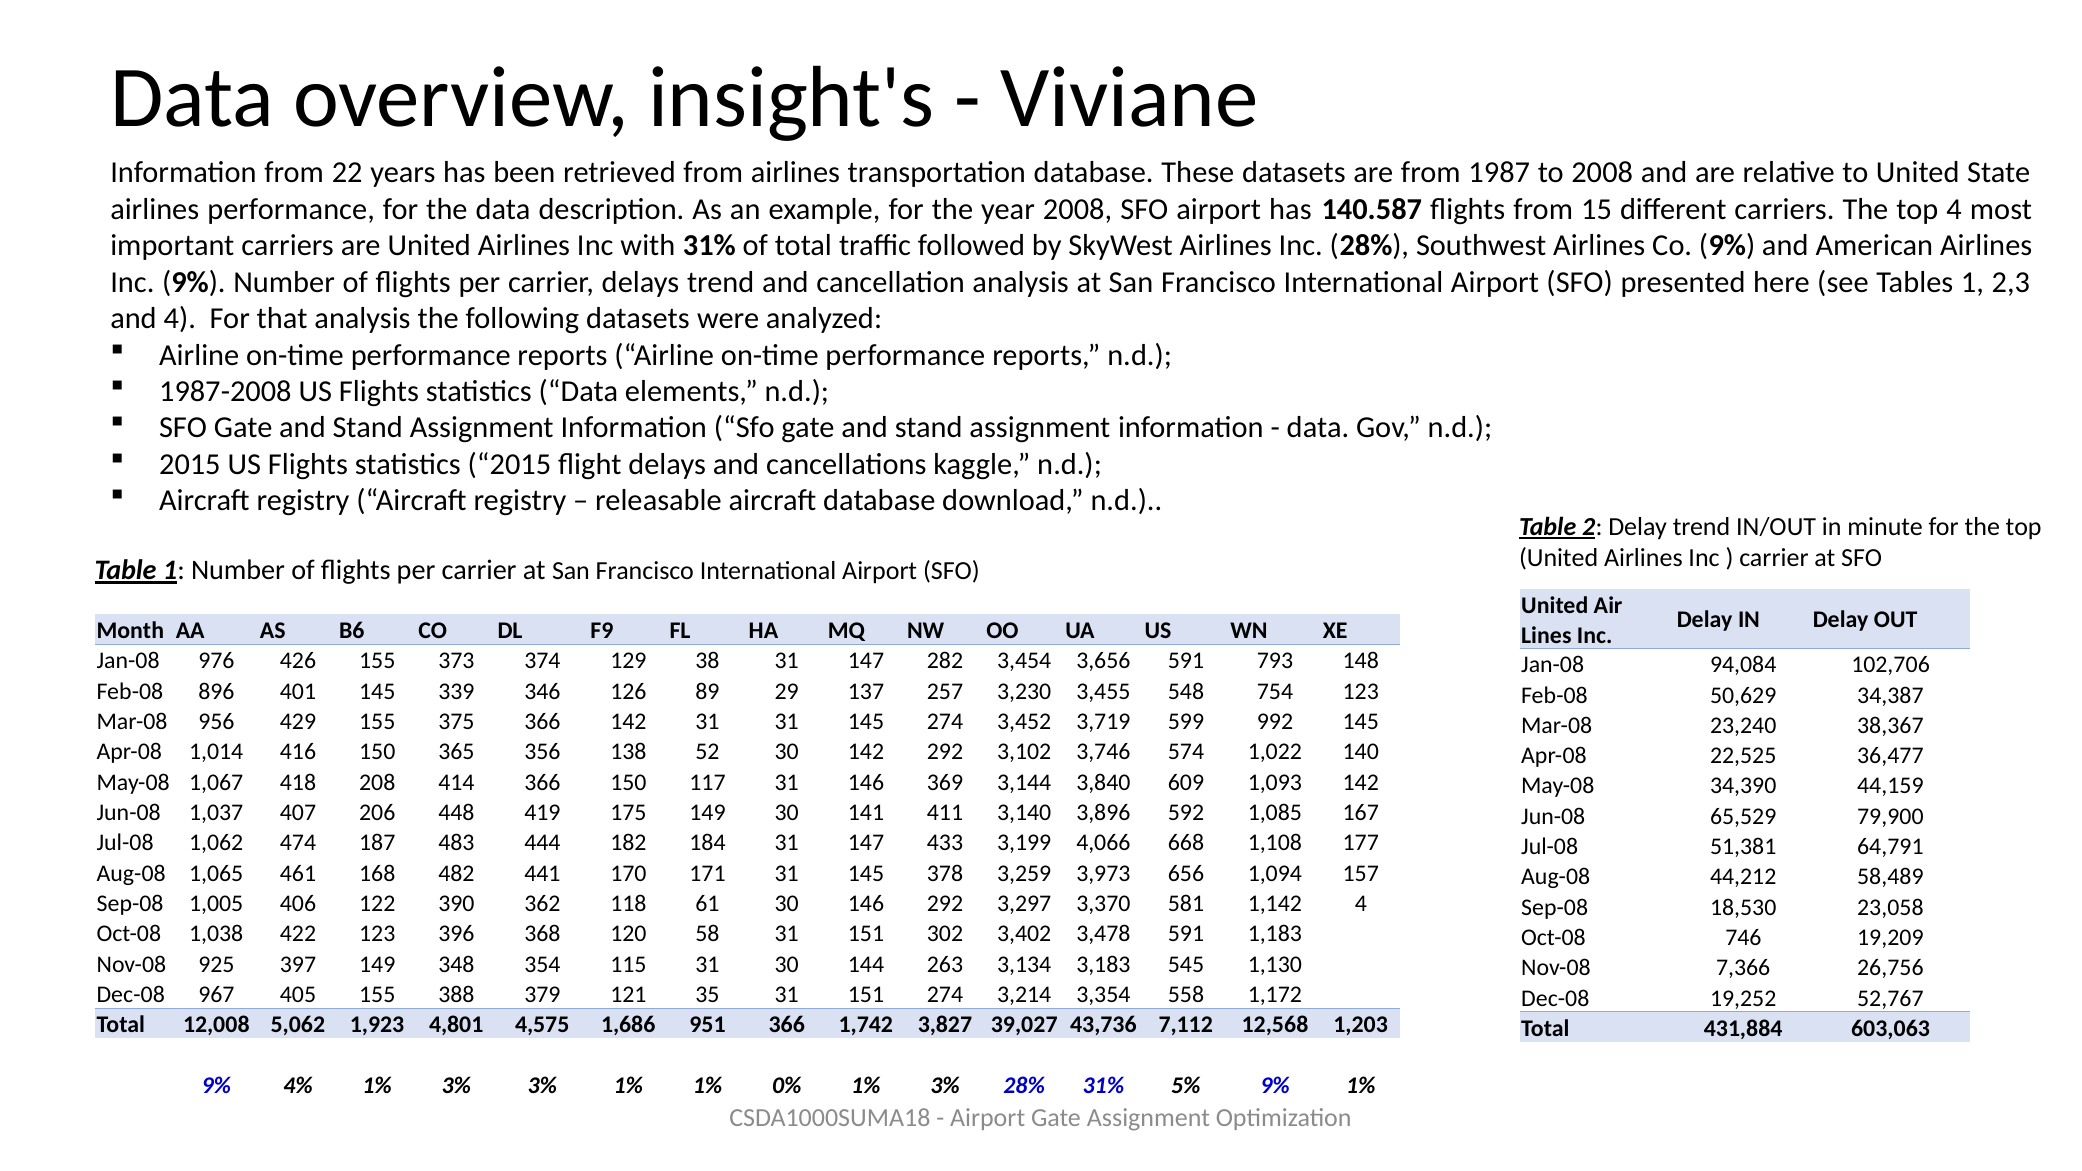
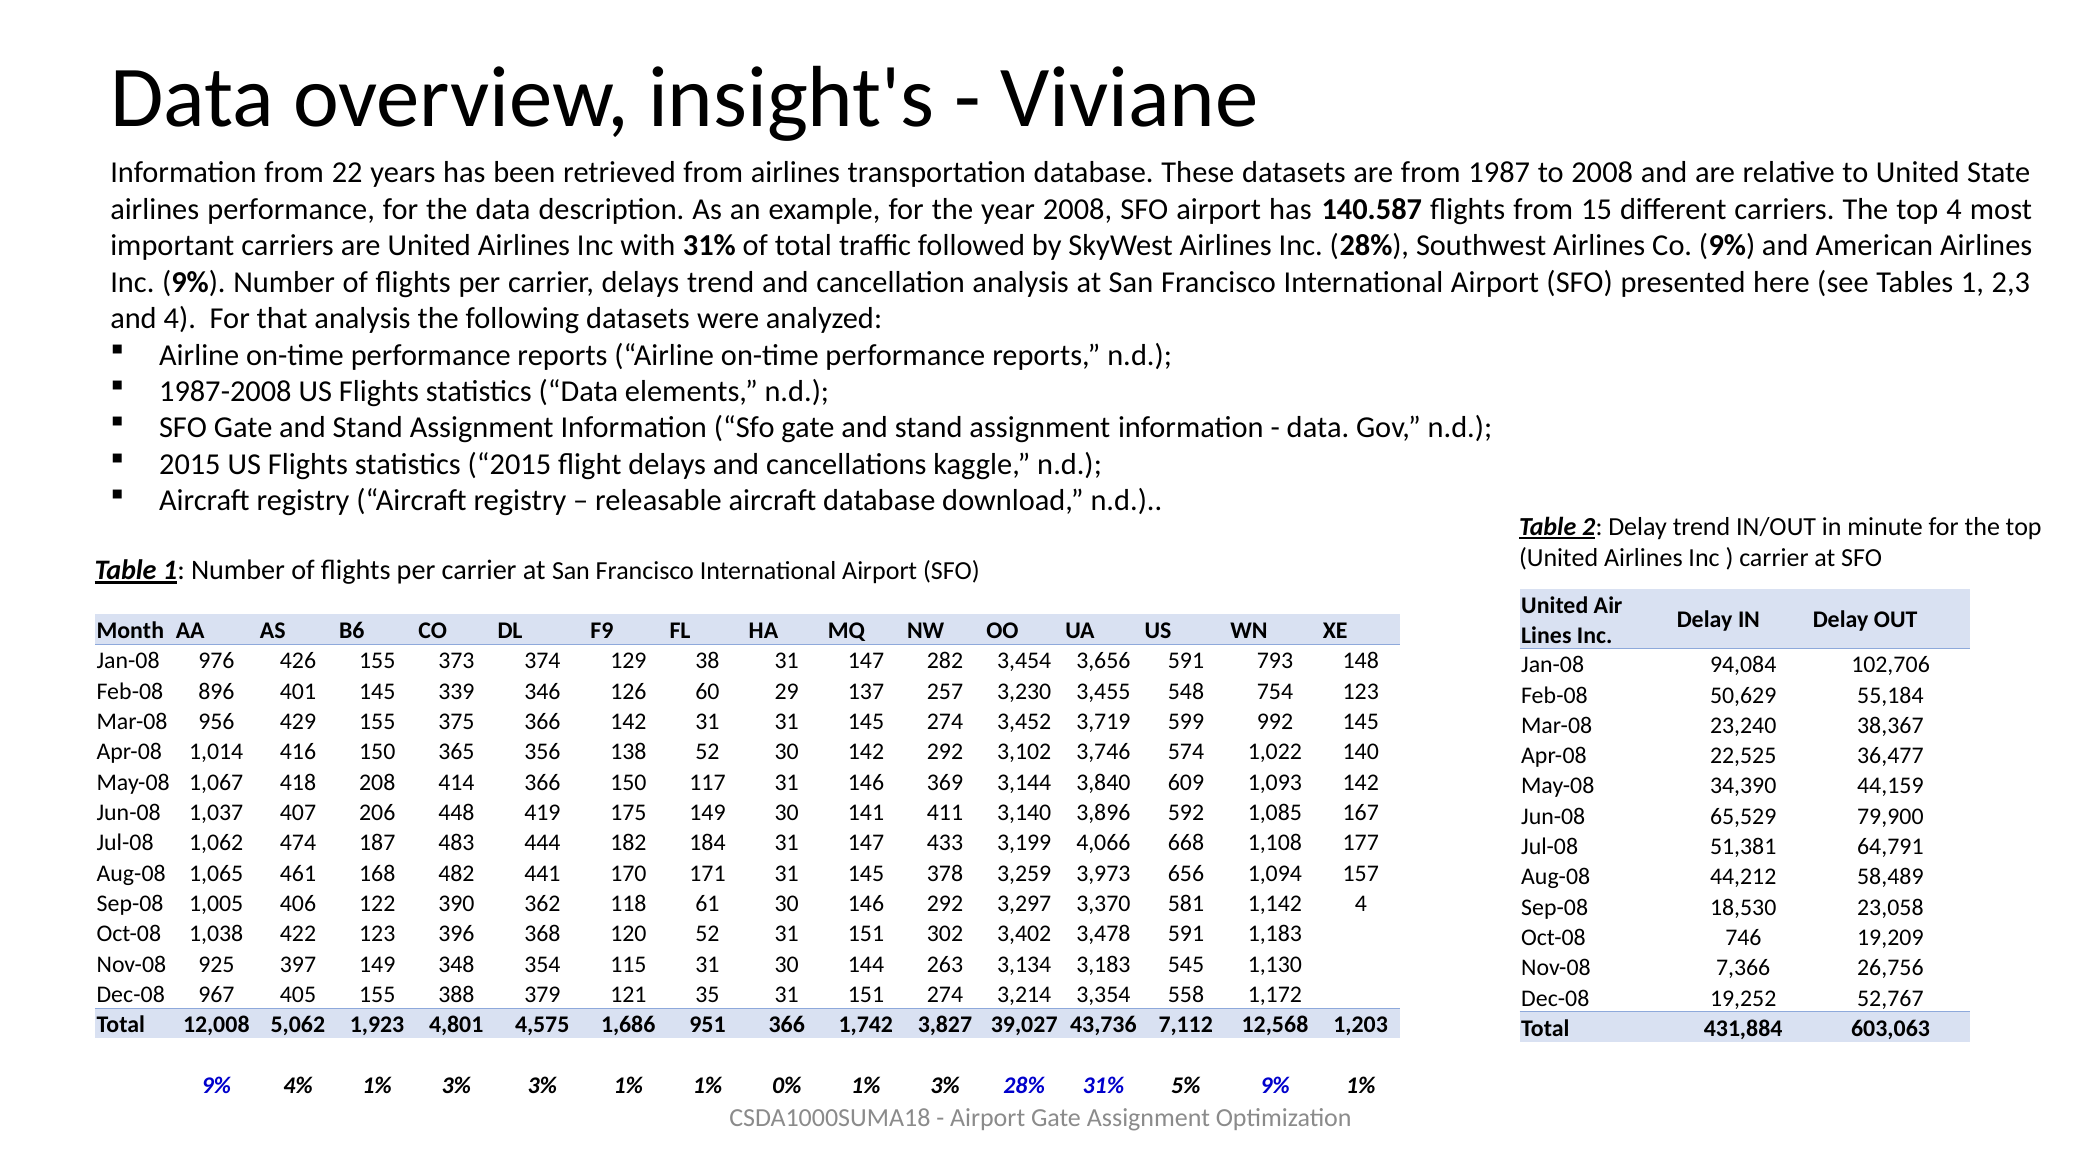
89: 89 -> 60
34,387: 34,387 -> 55,184
120 58: 58 -> 52
